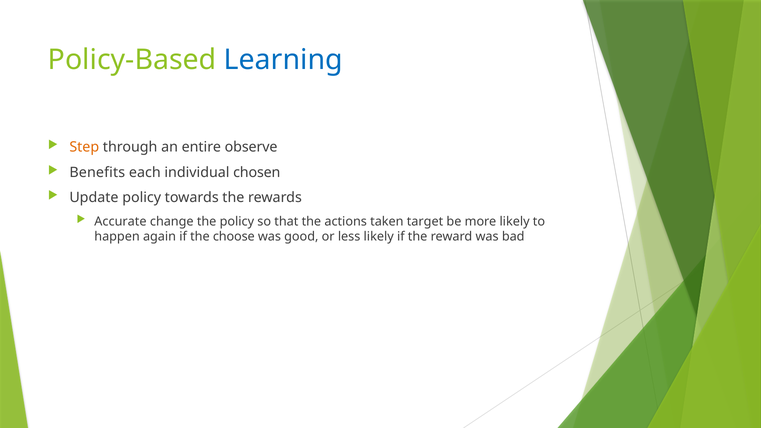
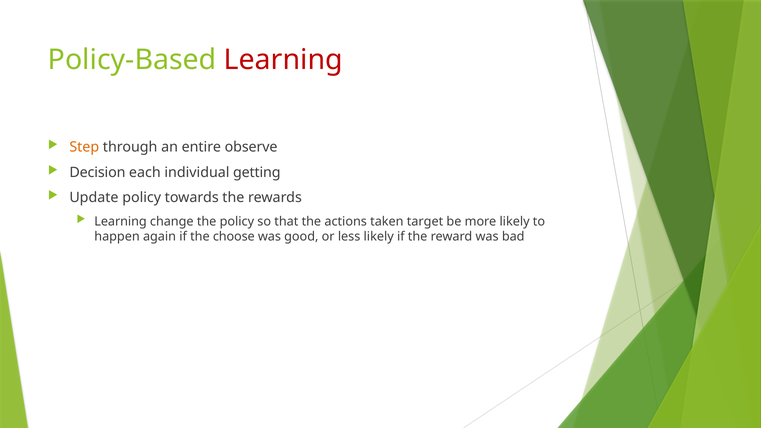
Learning at (283, 60) colour: blue -> red
Benefits: Benefits -> Decision
chosen: chosen -> getting
Accurate at (120, 221): Accurate -> Learning
